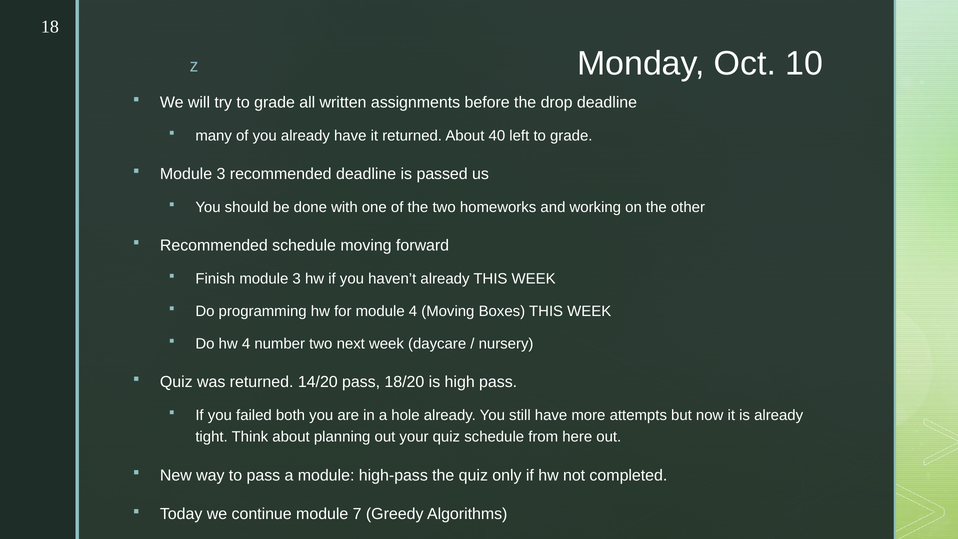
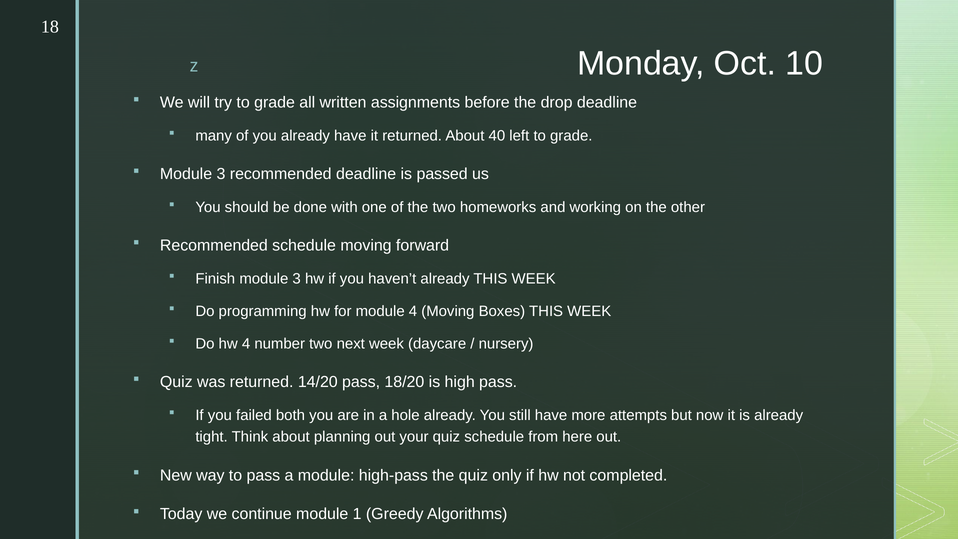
7: 7 -> 1
